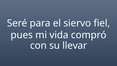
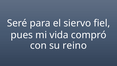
llevar: llevar -> reino
